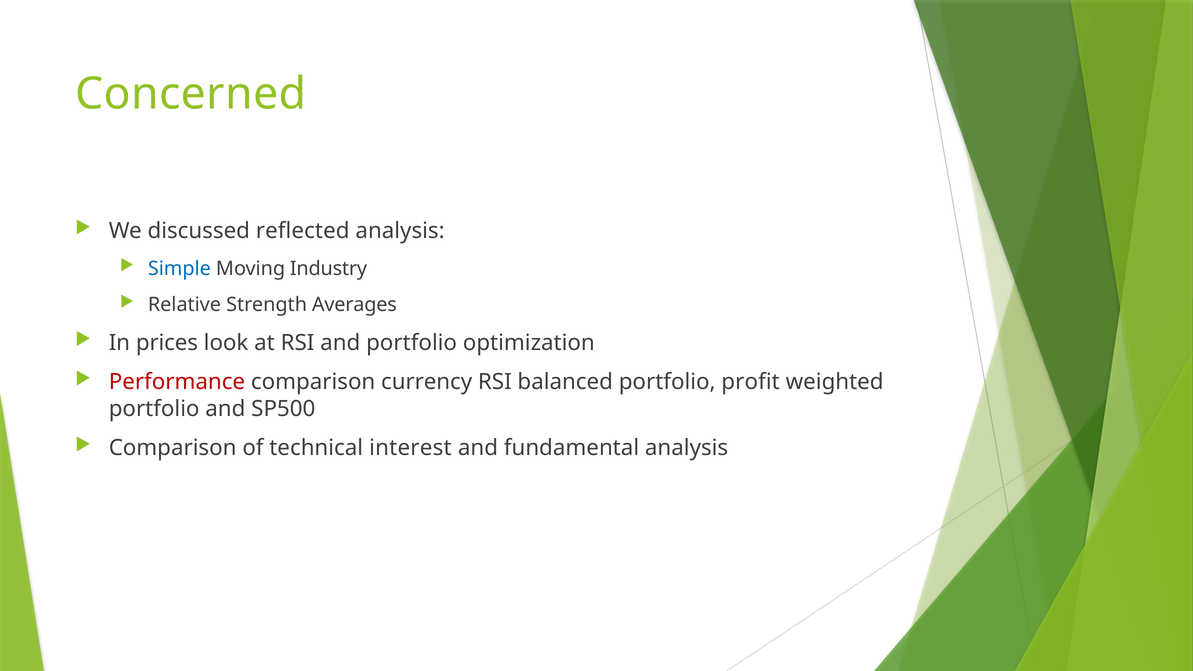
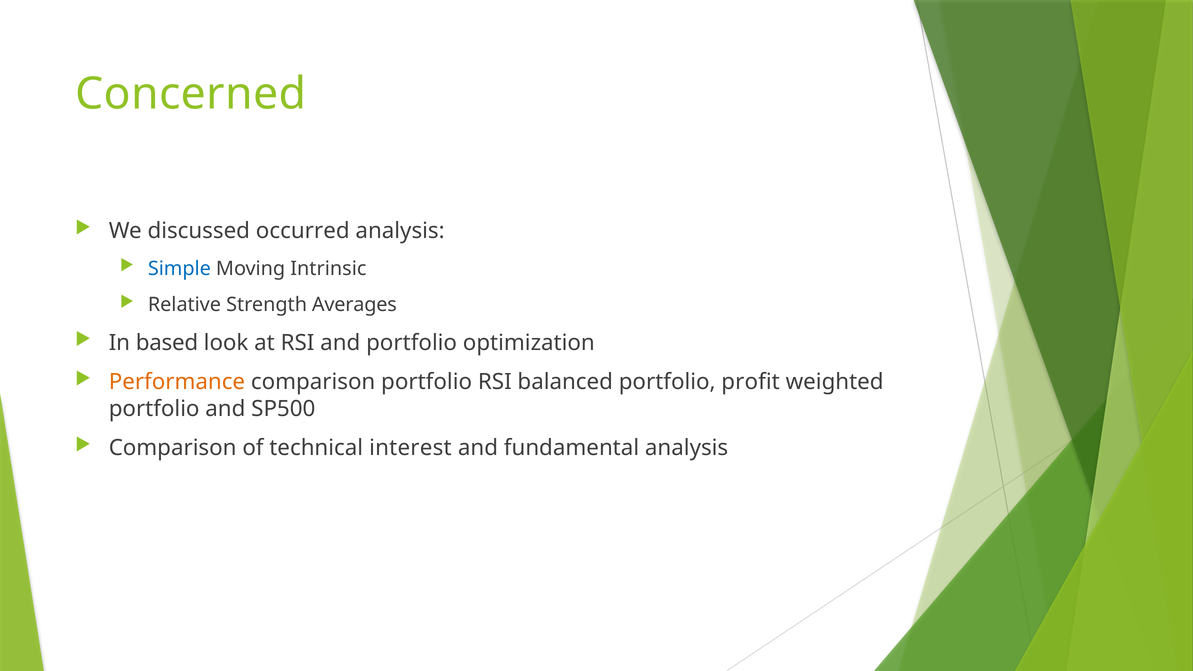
reflected: reflected -> occurred
Industry: Industry -> Intrinsic
prices: prices -> based
Performance colour: red -> orange
comparison currency: currency -> portfolio
